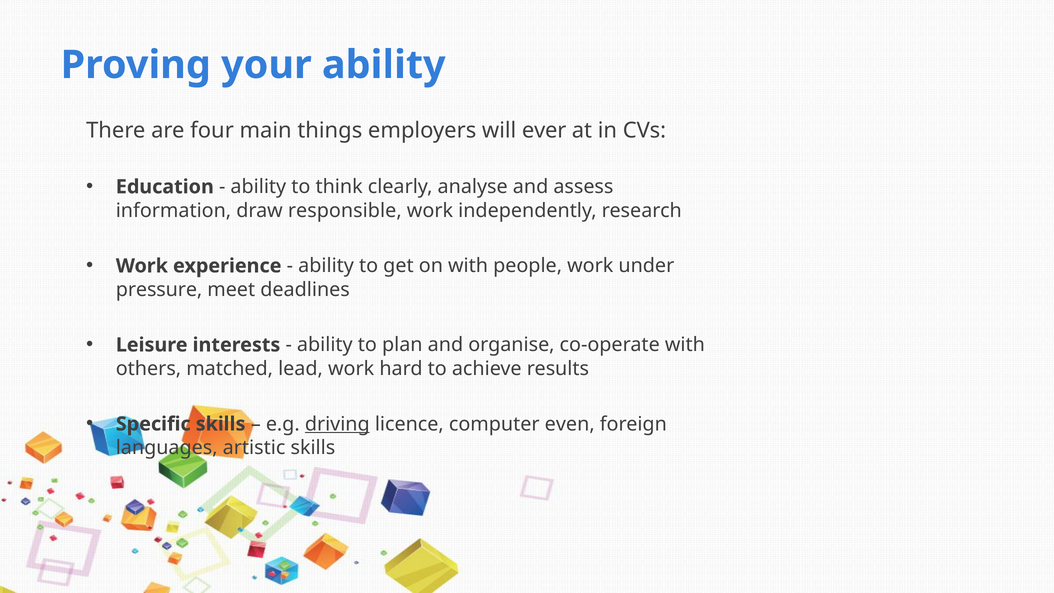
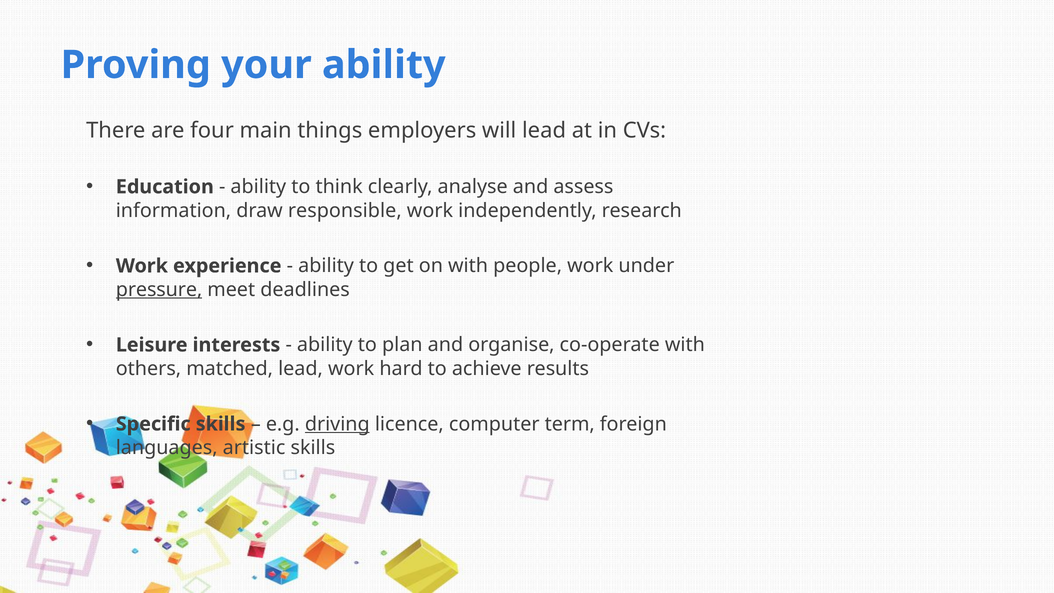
will ever: ever -> lead
pressure underline: none -> present
even: even -> term
